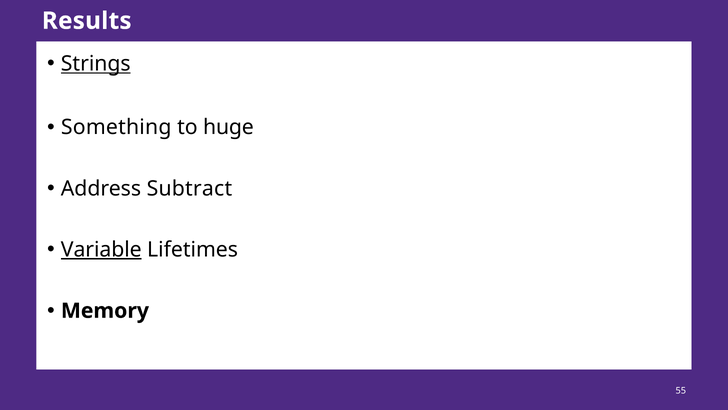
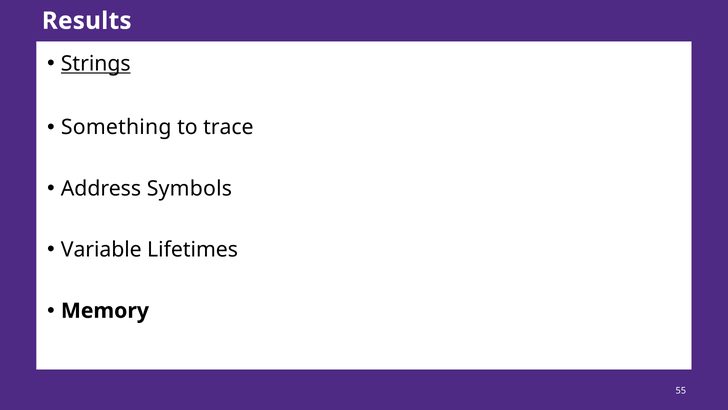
huge: huge -> trace
Subtract: Subtract -> Symbols
Variable underline: present -> none
